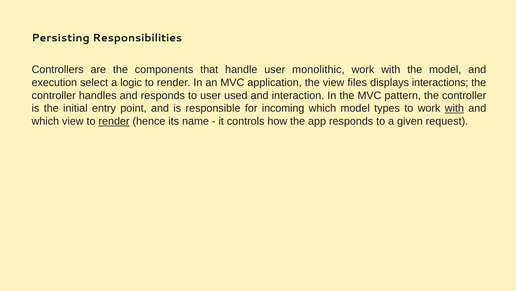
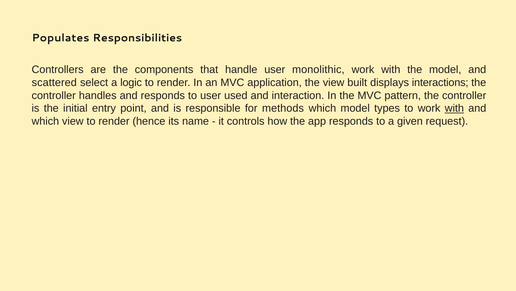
Persisting: Persisting -> Populates
execution: execution -> scattered
files: files -> built
incoming: incoming -> methods
render at (114, 121) underline: present -> none
